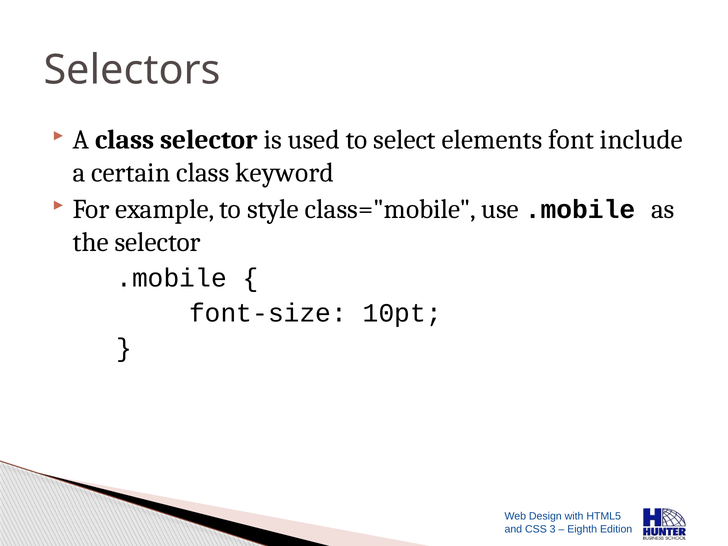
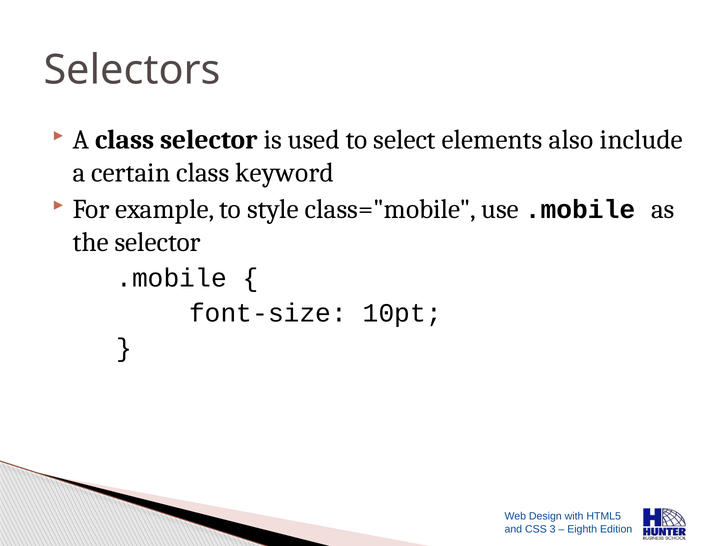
font: font -> also
